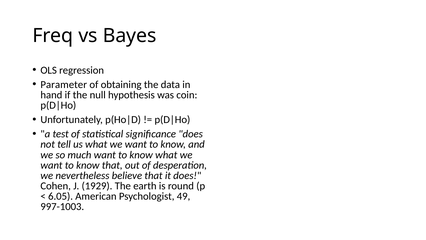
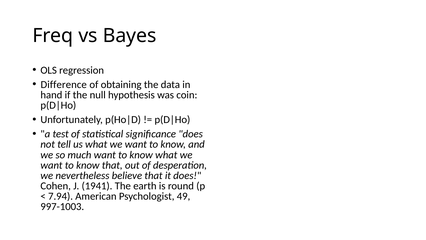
Parameter: Parameter -> Difference
1929: 1929 -> 1941
6.05: 6.05 -> 7.94
